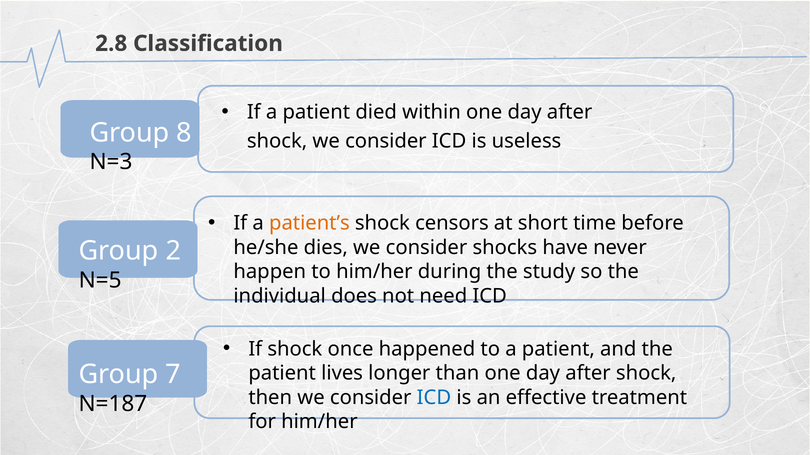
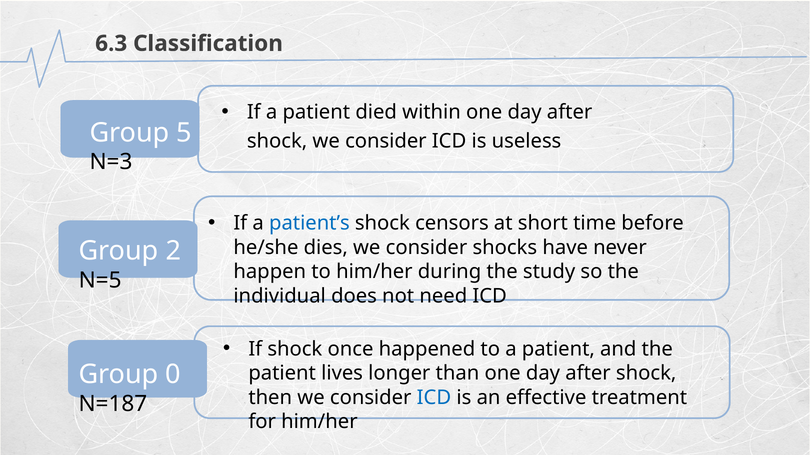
2.8: 2.8 -> 6.3
8: 8 -> 5
patient’s colour: orange -> blue
7: 7 -> 0
